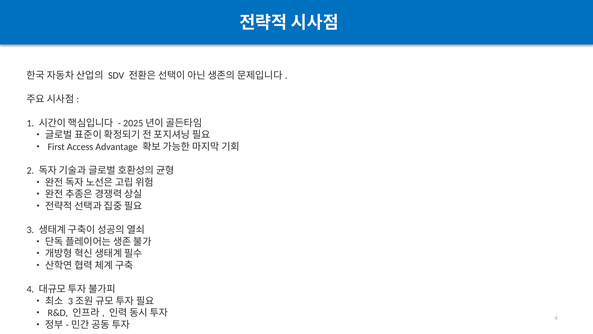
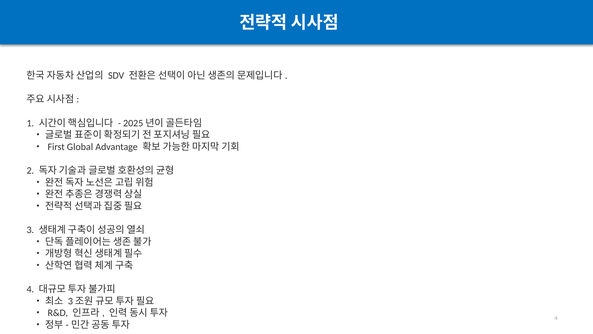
Access: Access -> Global
